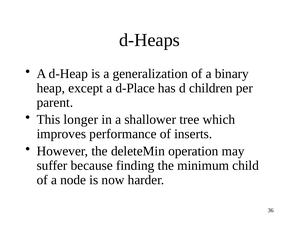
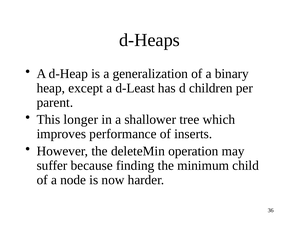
d-Place: d-Place -> d-Least
